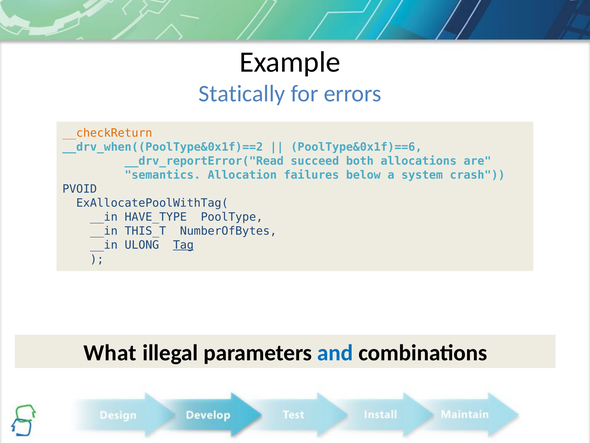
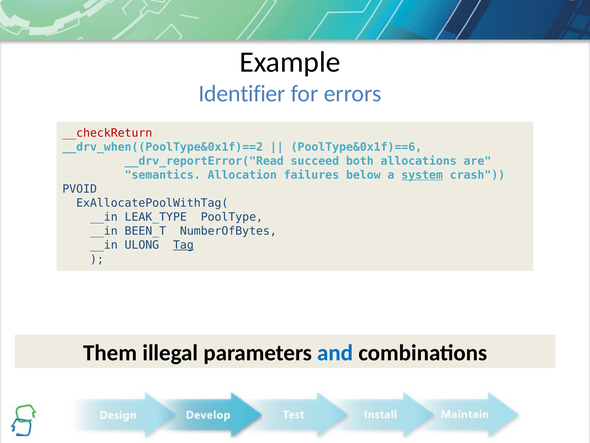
Statically: Statically -> Identifier
__checkReturn colour: orange -> red
system underline: none -> present
HAVE_TYPE: HAVE_TYPE -> LEAK_TYPE
THIS_T: THIS_T -> BEEN_T
What: What -> Them
